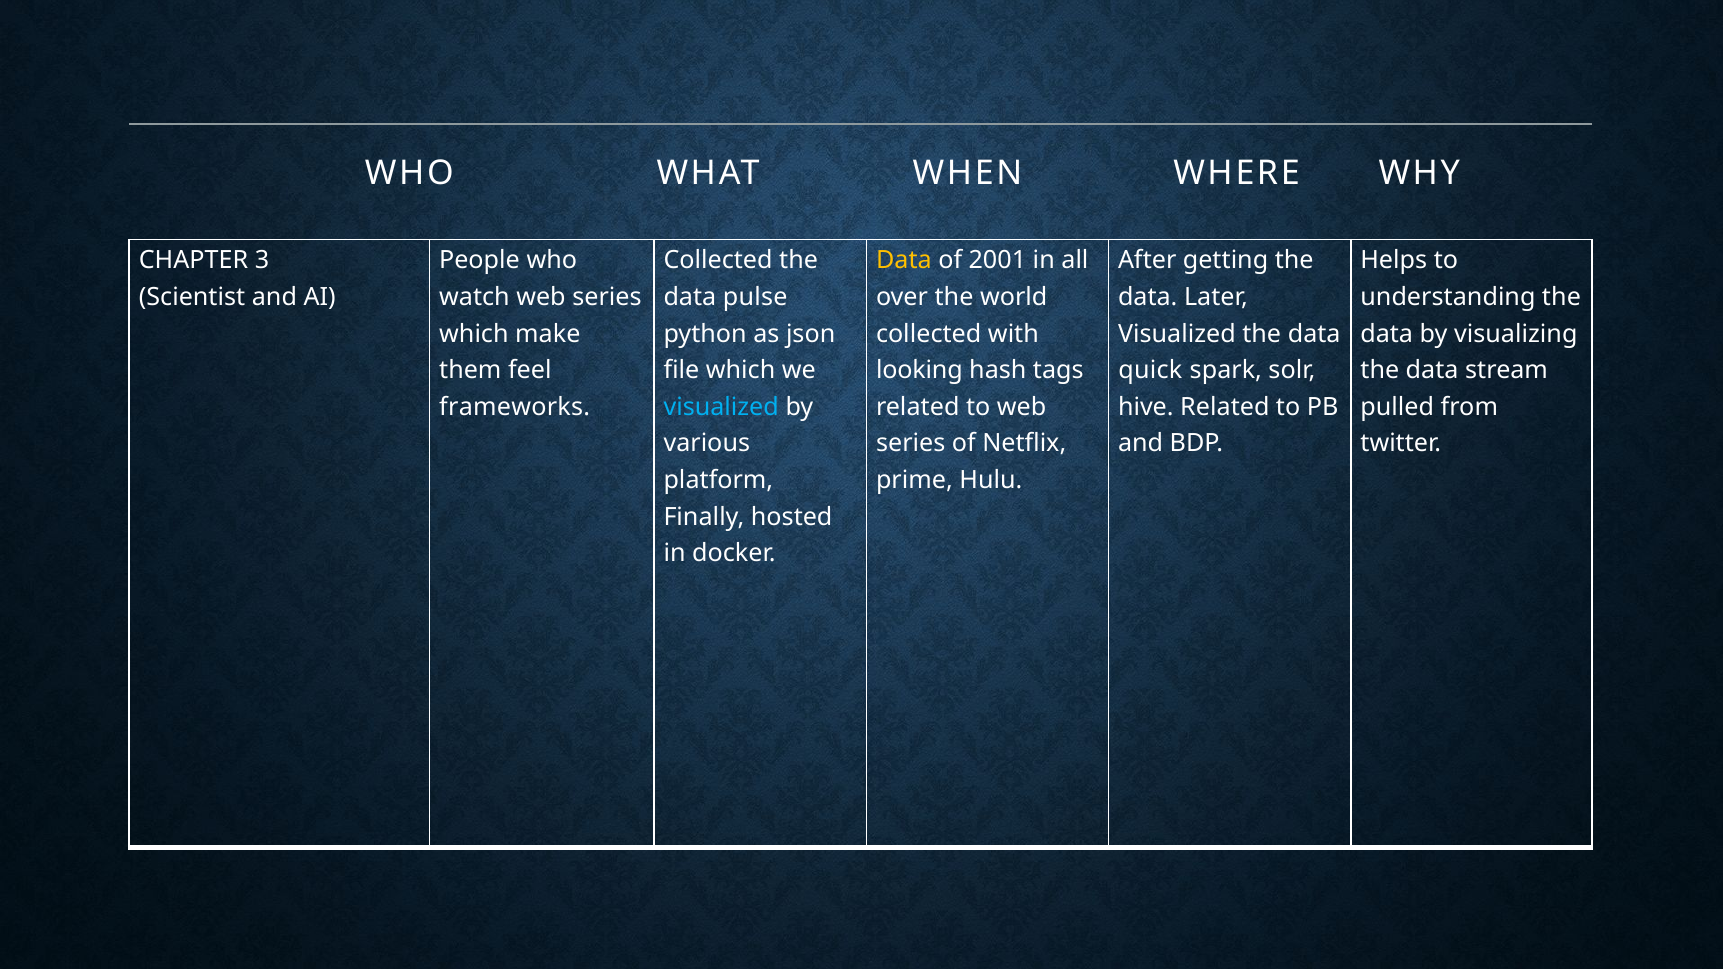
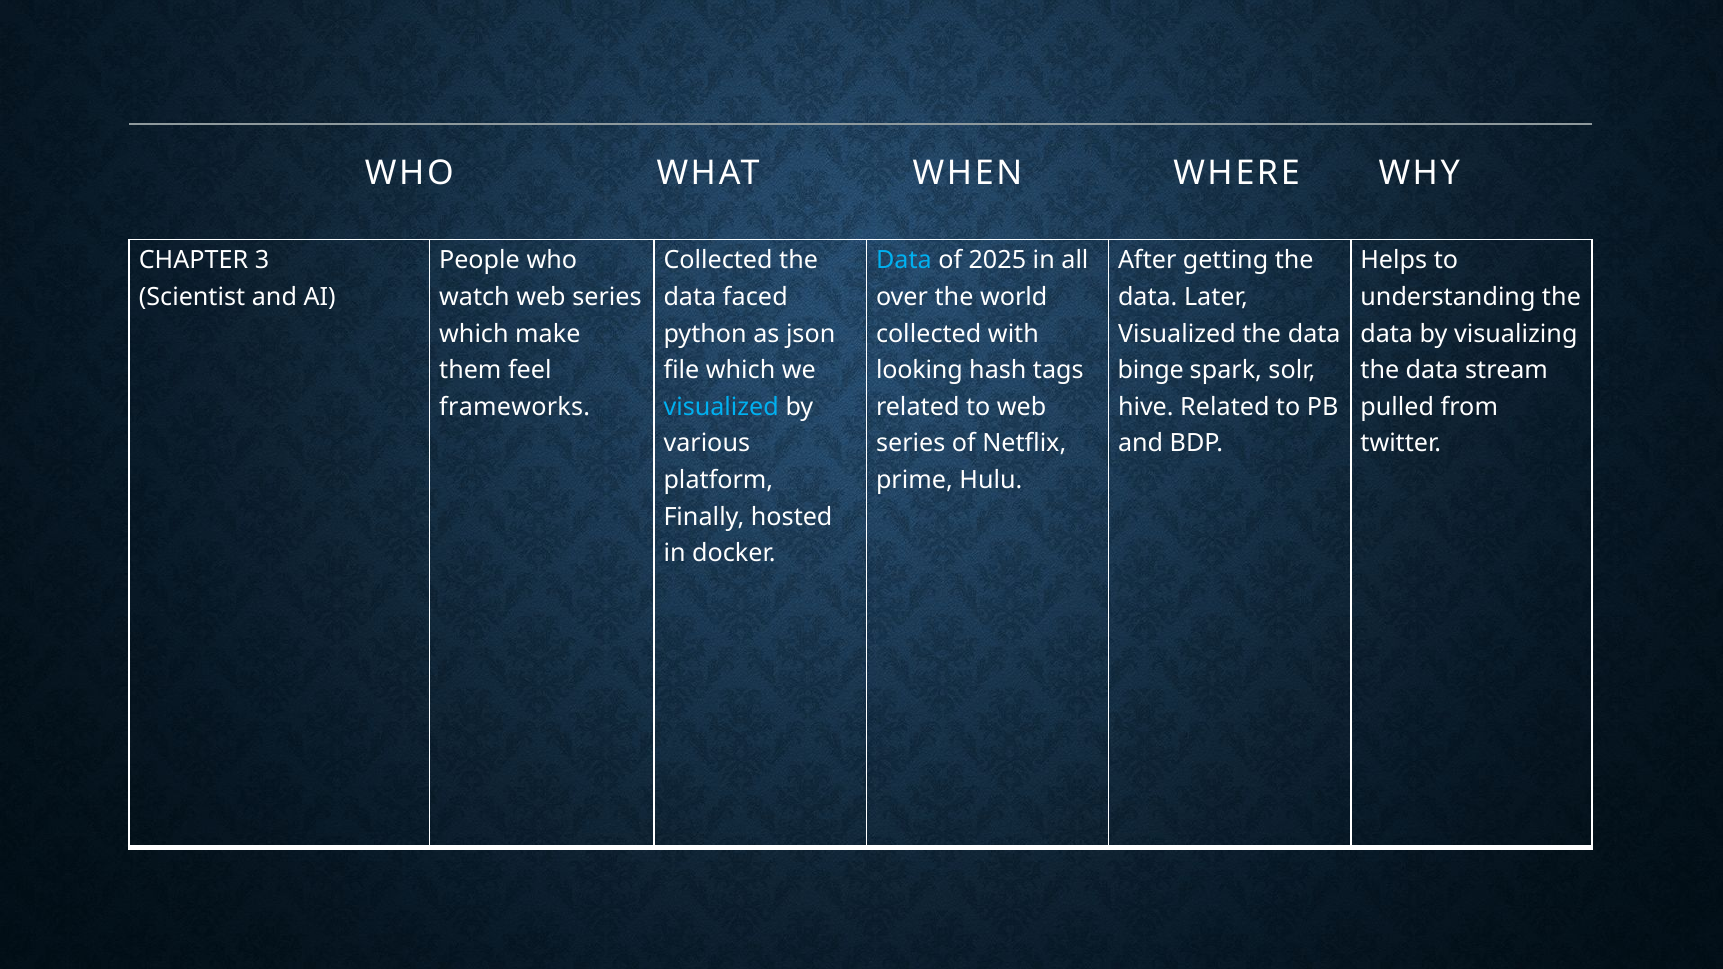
Data at (904, 261) colour: yellow -> light blue
2001: 2001 -> 2025
pulse: pulse -> faced
quick: quick -> binge
